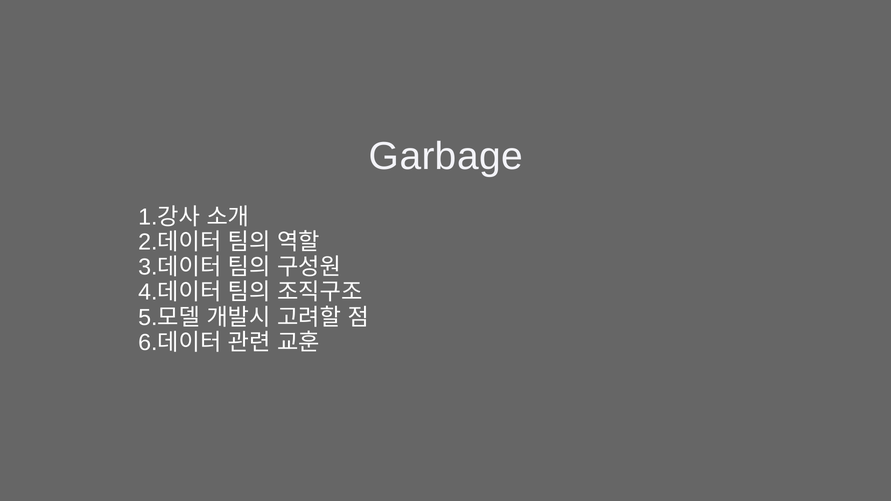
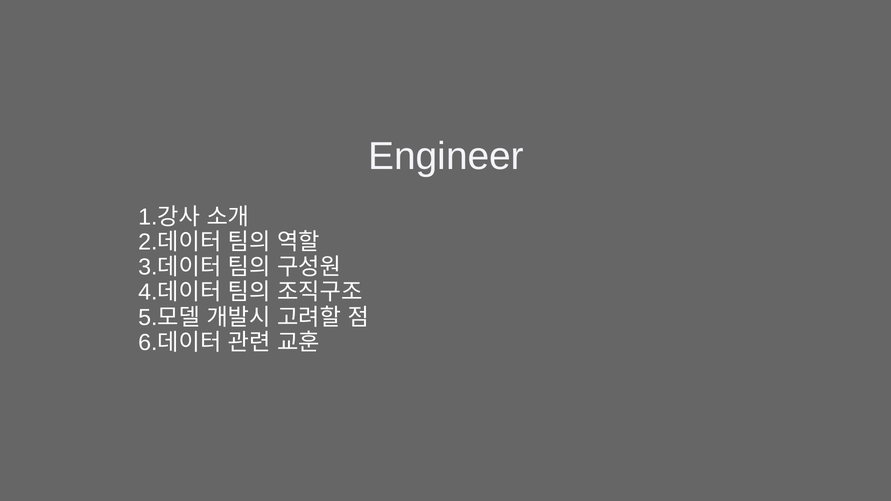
Garbage: Garbage -> Engineer
